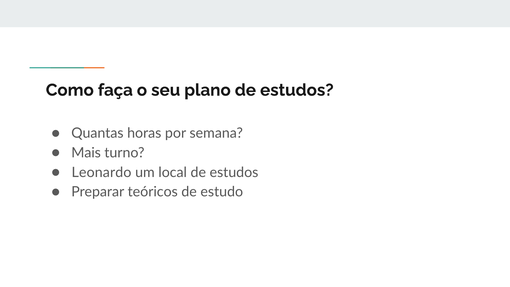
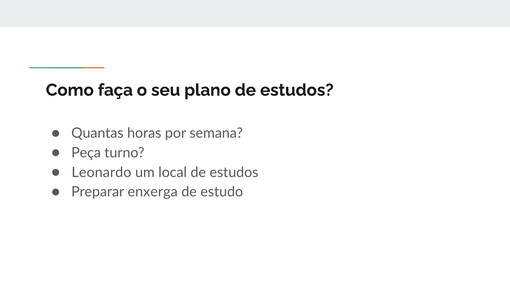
Mais: Mais -> Peça
teóricos: teóricos -> enxerga
